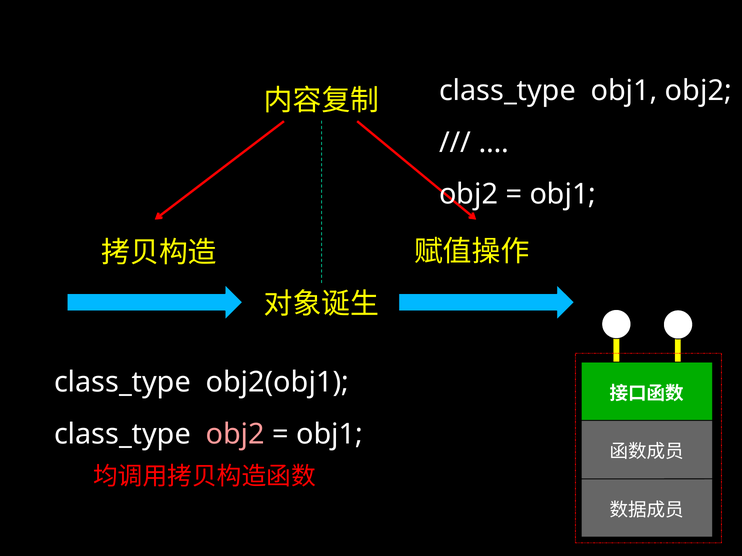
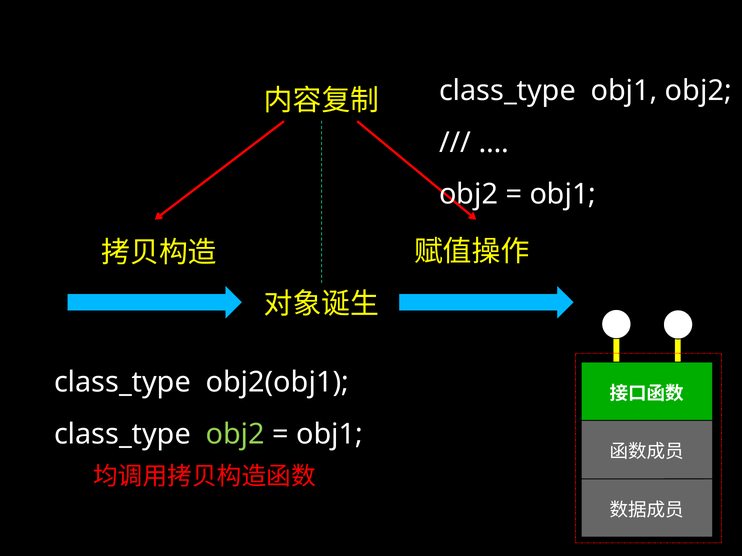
obj2 at (235, 435) colour: pink -> light green
